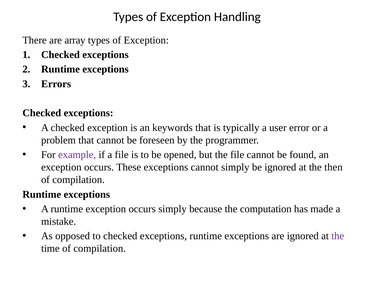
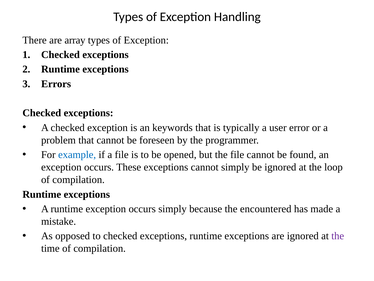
example colour: purple -> blue
then: then -> loop
computation: computation -> encountered
